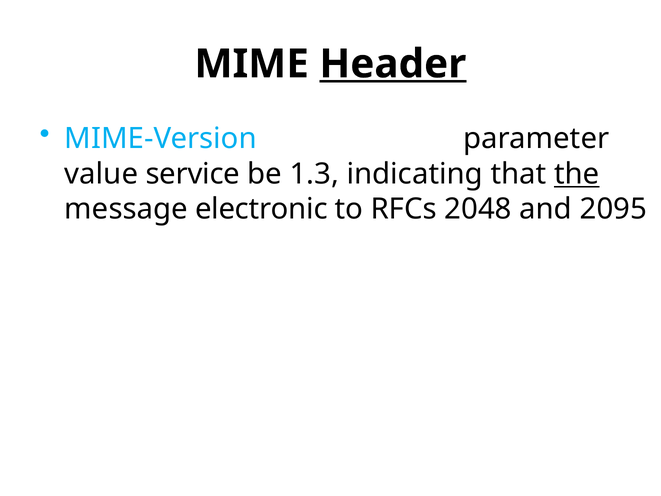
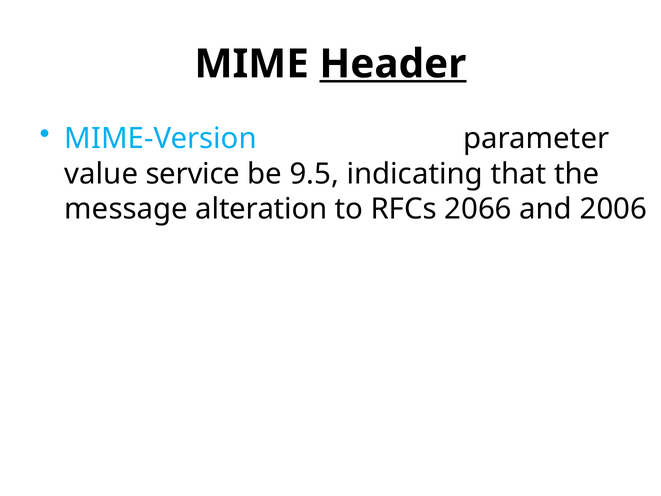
1.3: 1.3 -> 9.5
the underline: present -> none
electronic: electronic -> alteration
2048: 2048 -> 2066
2095: 2095 -> 2006
